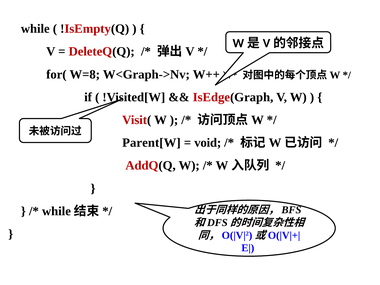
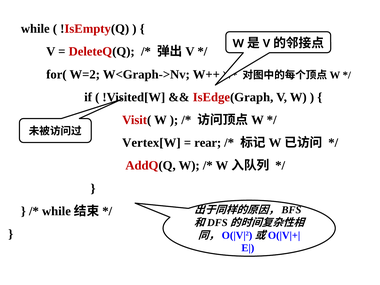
W=8: W=8 -> W=2
Parent[W: Parent[W -> Vertex[W
void: void -> rear
